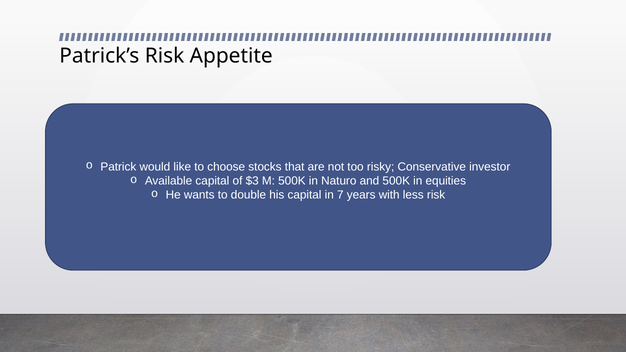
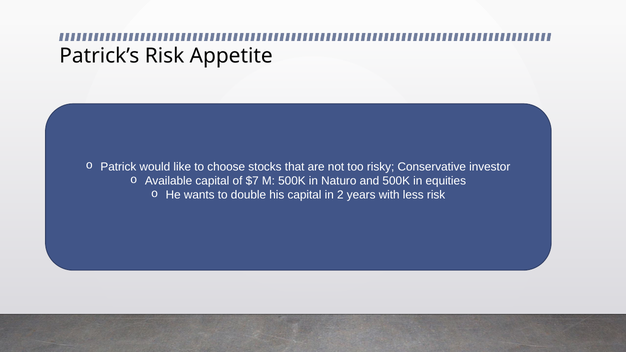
$3: $3 -> $7
7: 7 -> 2
